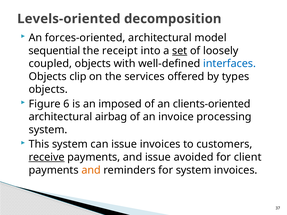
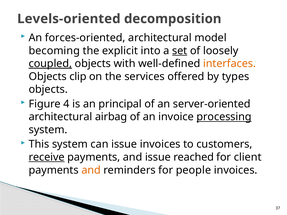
sequential: sequential -> becoming
receipt: receipt -> explicit
coupled underline: none -> present
interfaces colour: blue -> orange
6: 6 -> 4
imposed: imposed -> principal
clients-oriented: clients-oriented -> server-oriented
processing underline: none -> present
avoided: avoided -> reached
for system: system -> people
